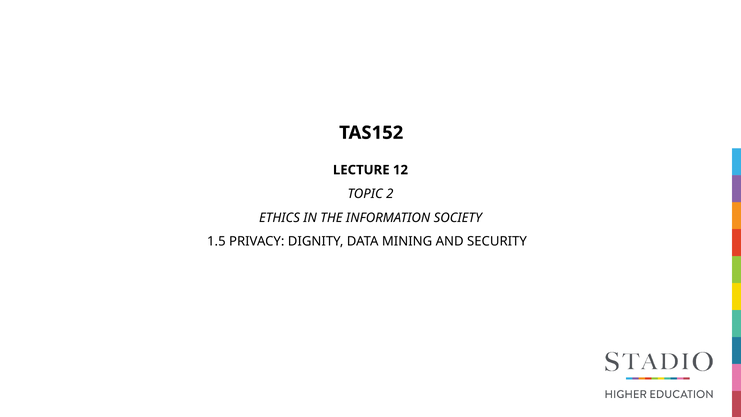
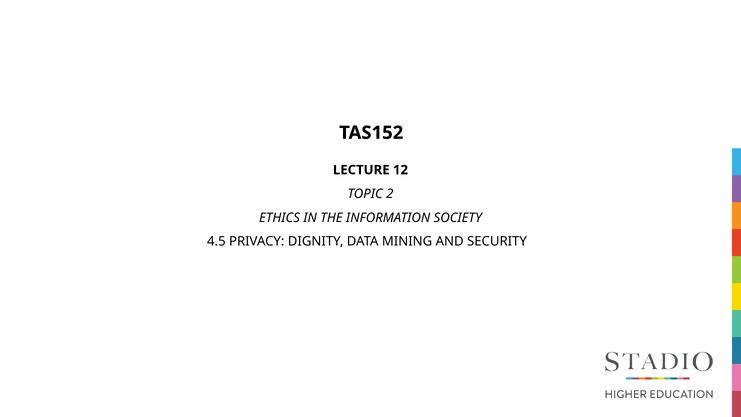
1.5: 1.5 -> 4.5
